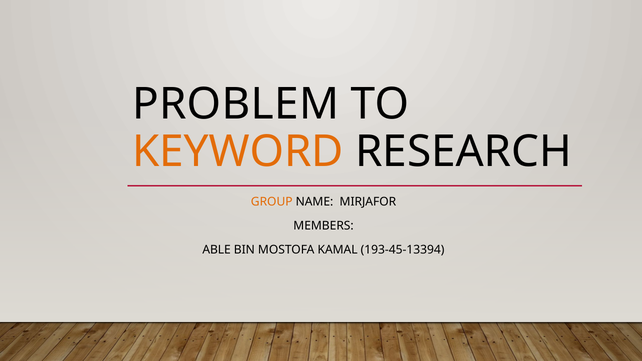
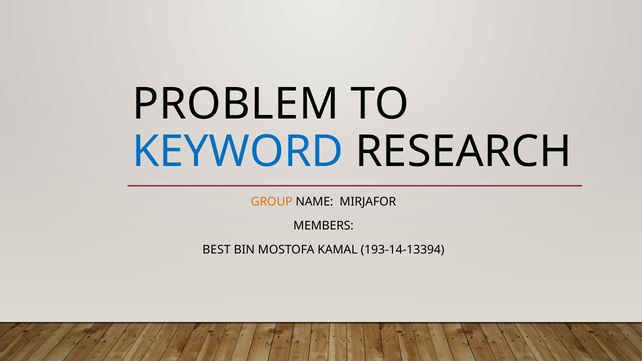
KEYWORD colour: orange -> blue
ABLE: ABLE -> BEST
193-45-13394: 193-45-13394 -> 193-14-13394
